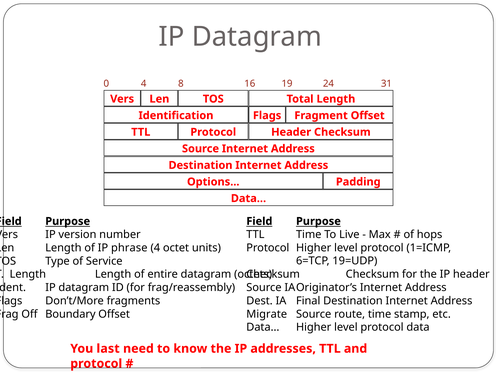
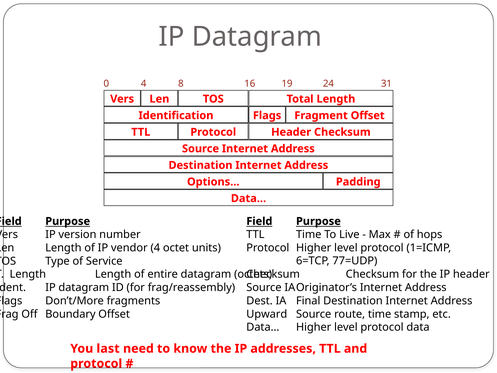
phrase: phrase -> vendor
19=UDP: 19=UDP -> 77=UDP
Migrate: Migrate -> Upward
